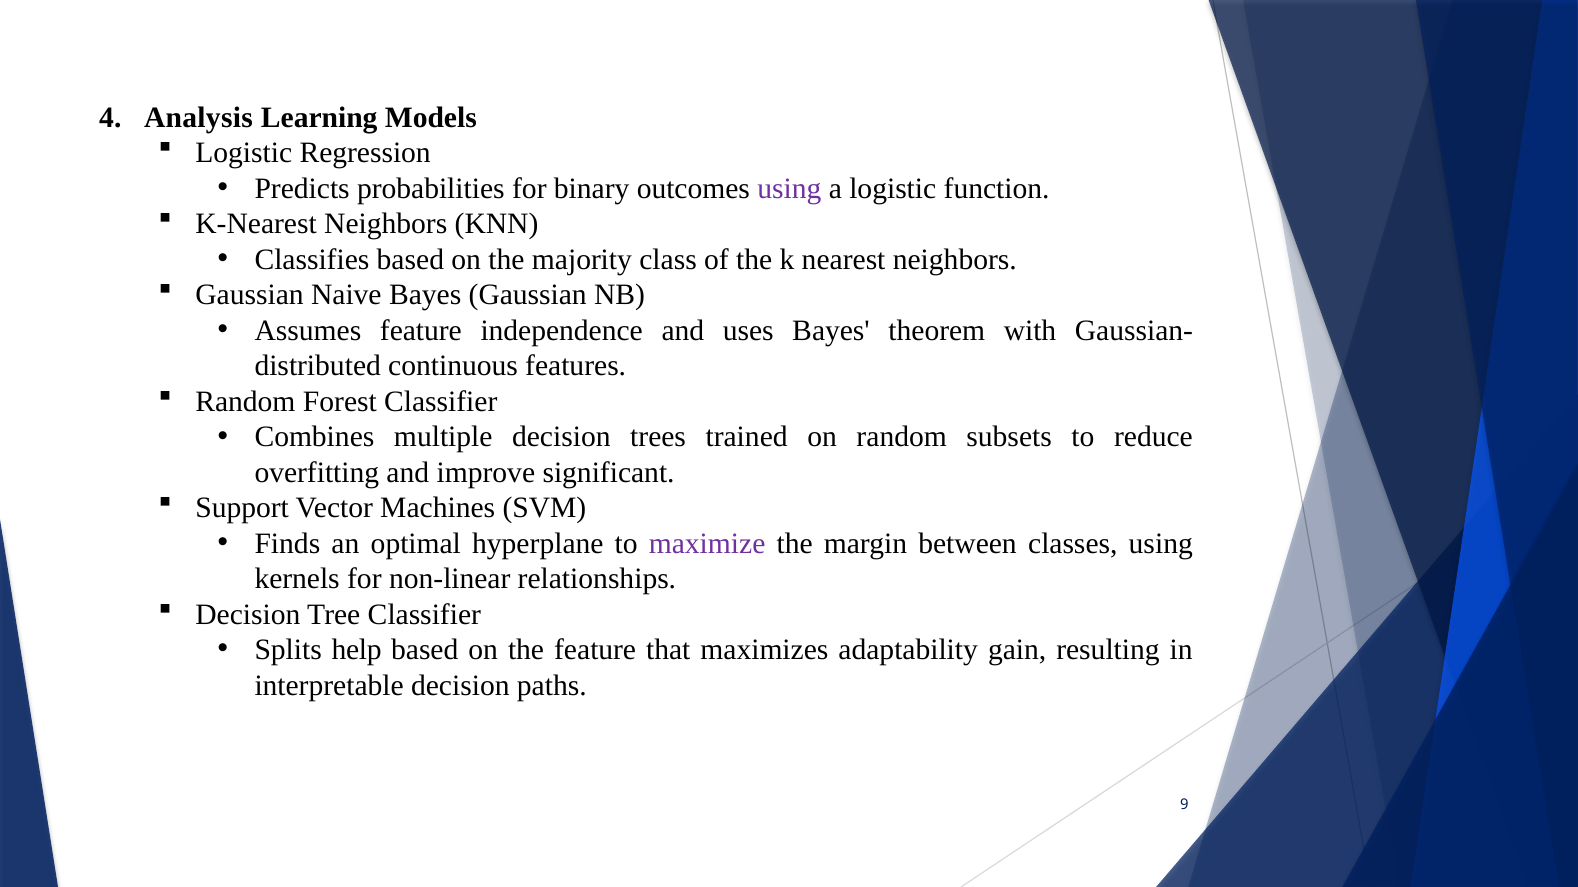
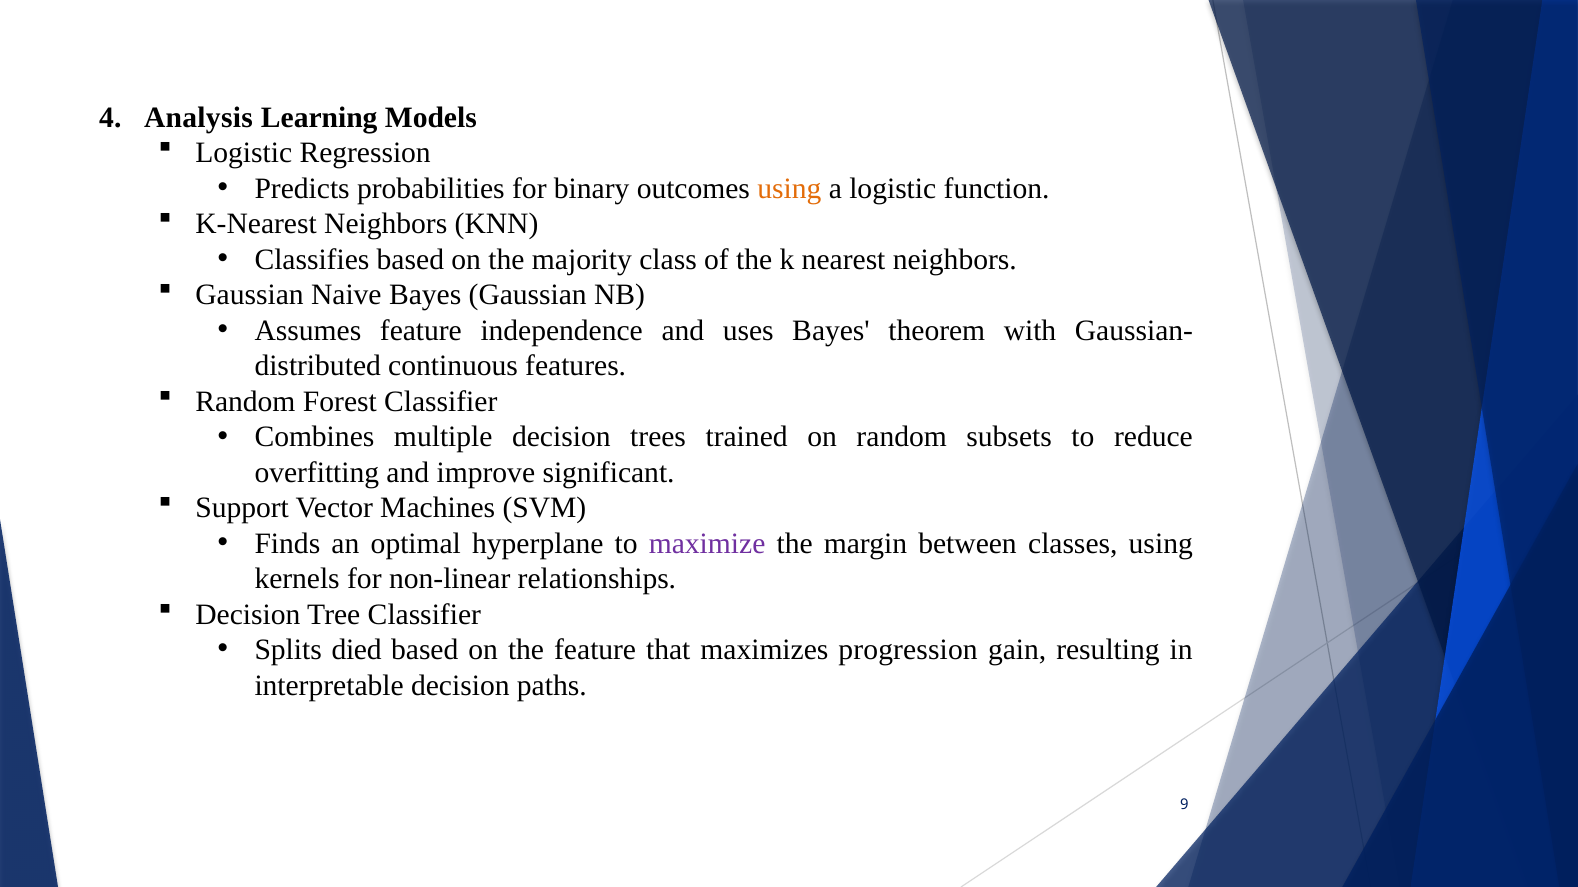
using at (789, 189) colour: purple -> orange
help: help -> died
adaptability: adaptability -> progression
